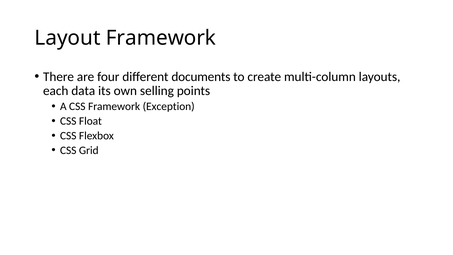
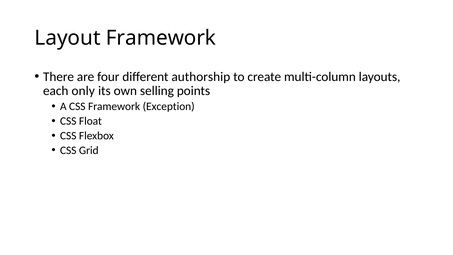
documents: documents -> authorship
data: data -> only
